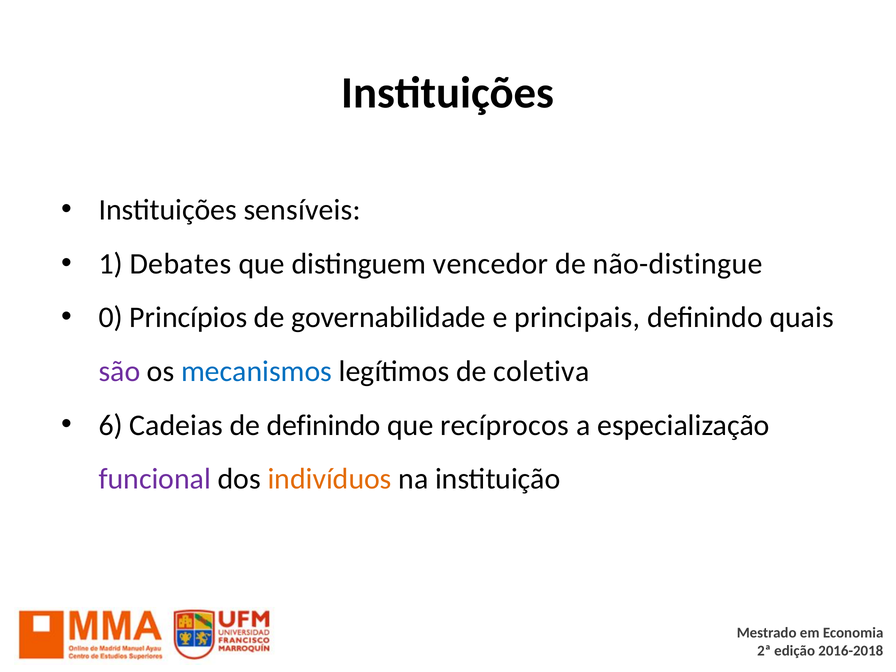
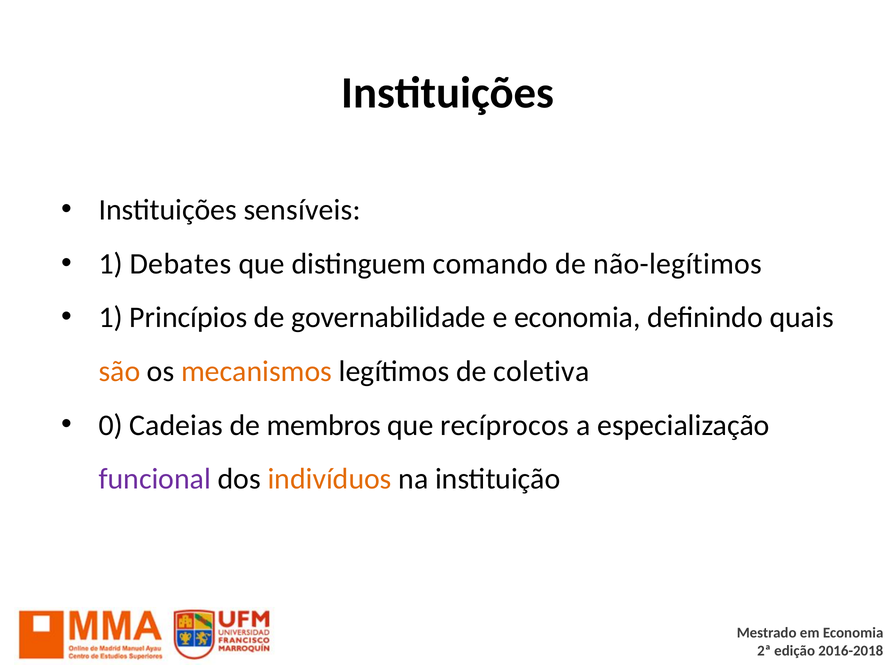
vencedor: vencedor -> comando
não-distingue: não-distingue -> não-legítimos
0 at (111, 318): 0 -> 1
e principais: principais -> economia
são colour: purple -> orange
mecanismos colour: blue -> orange
6: 6 -> 0
de definindo: definindo -> membros
